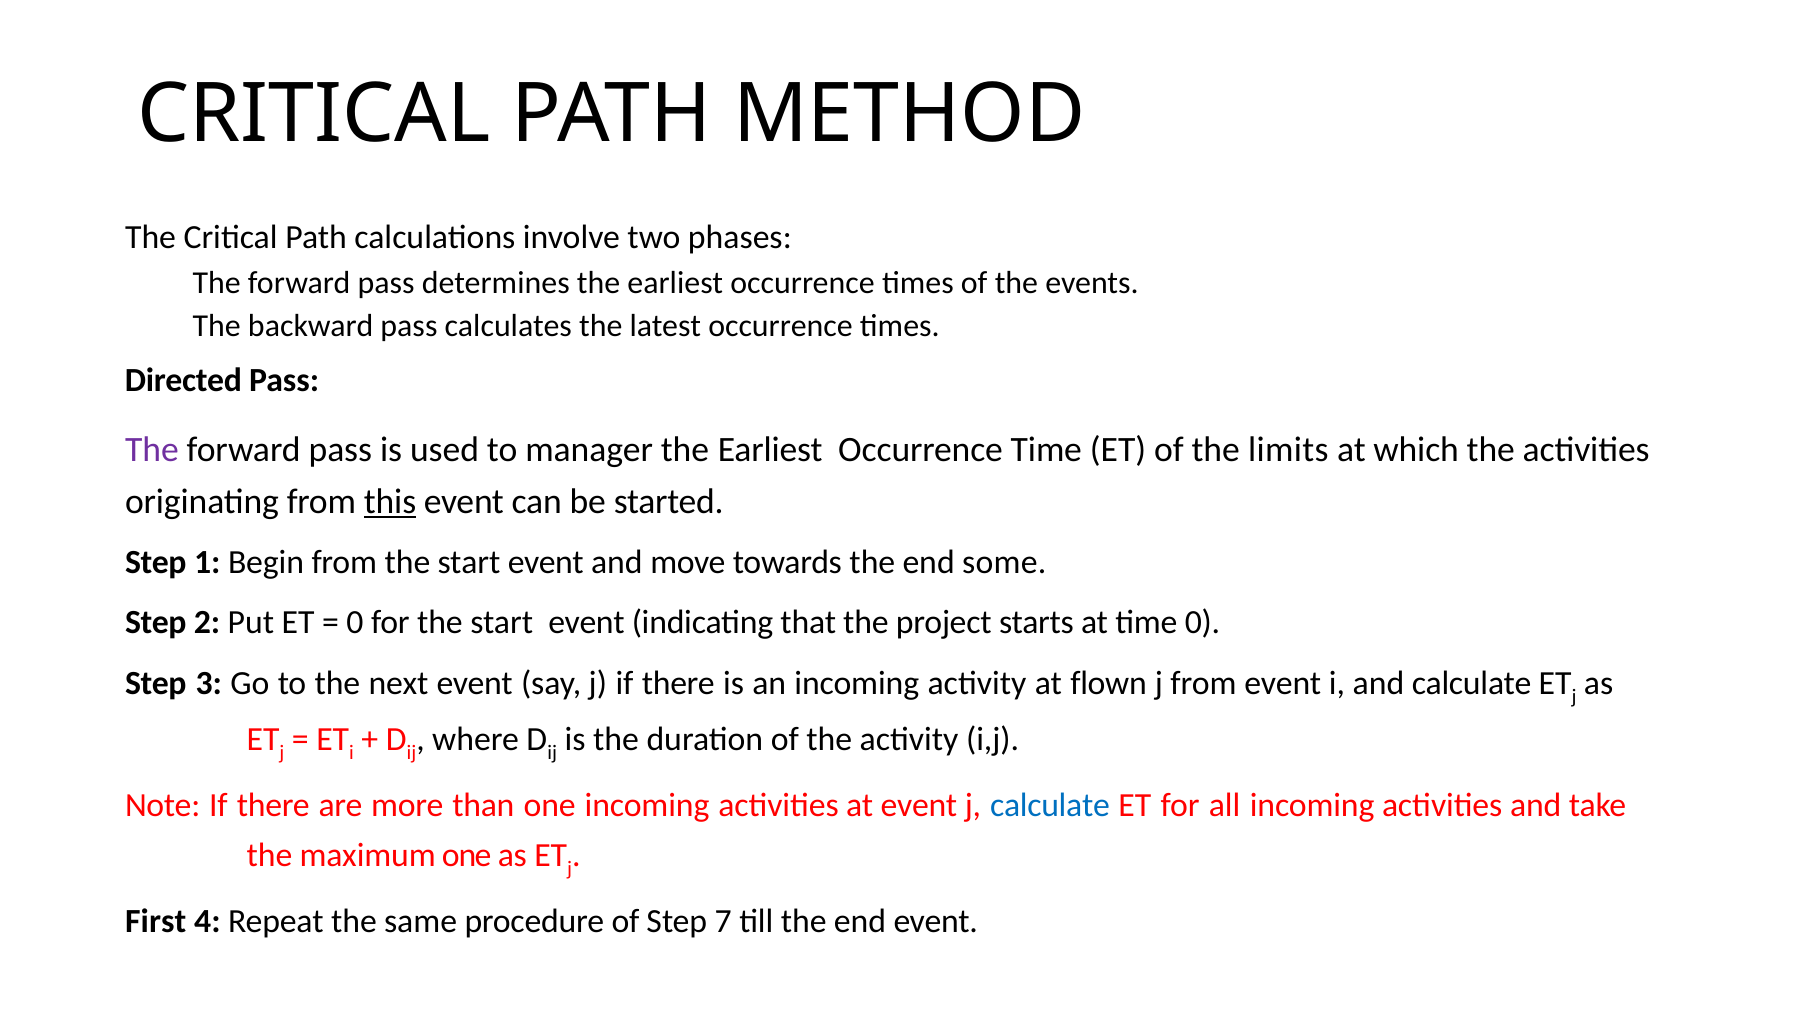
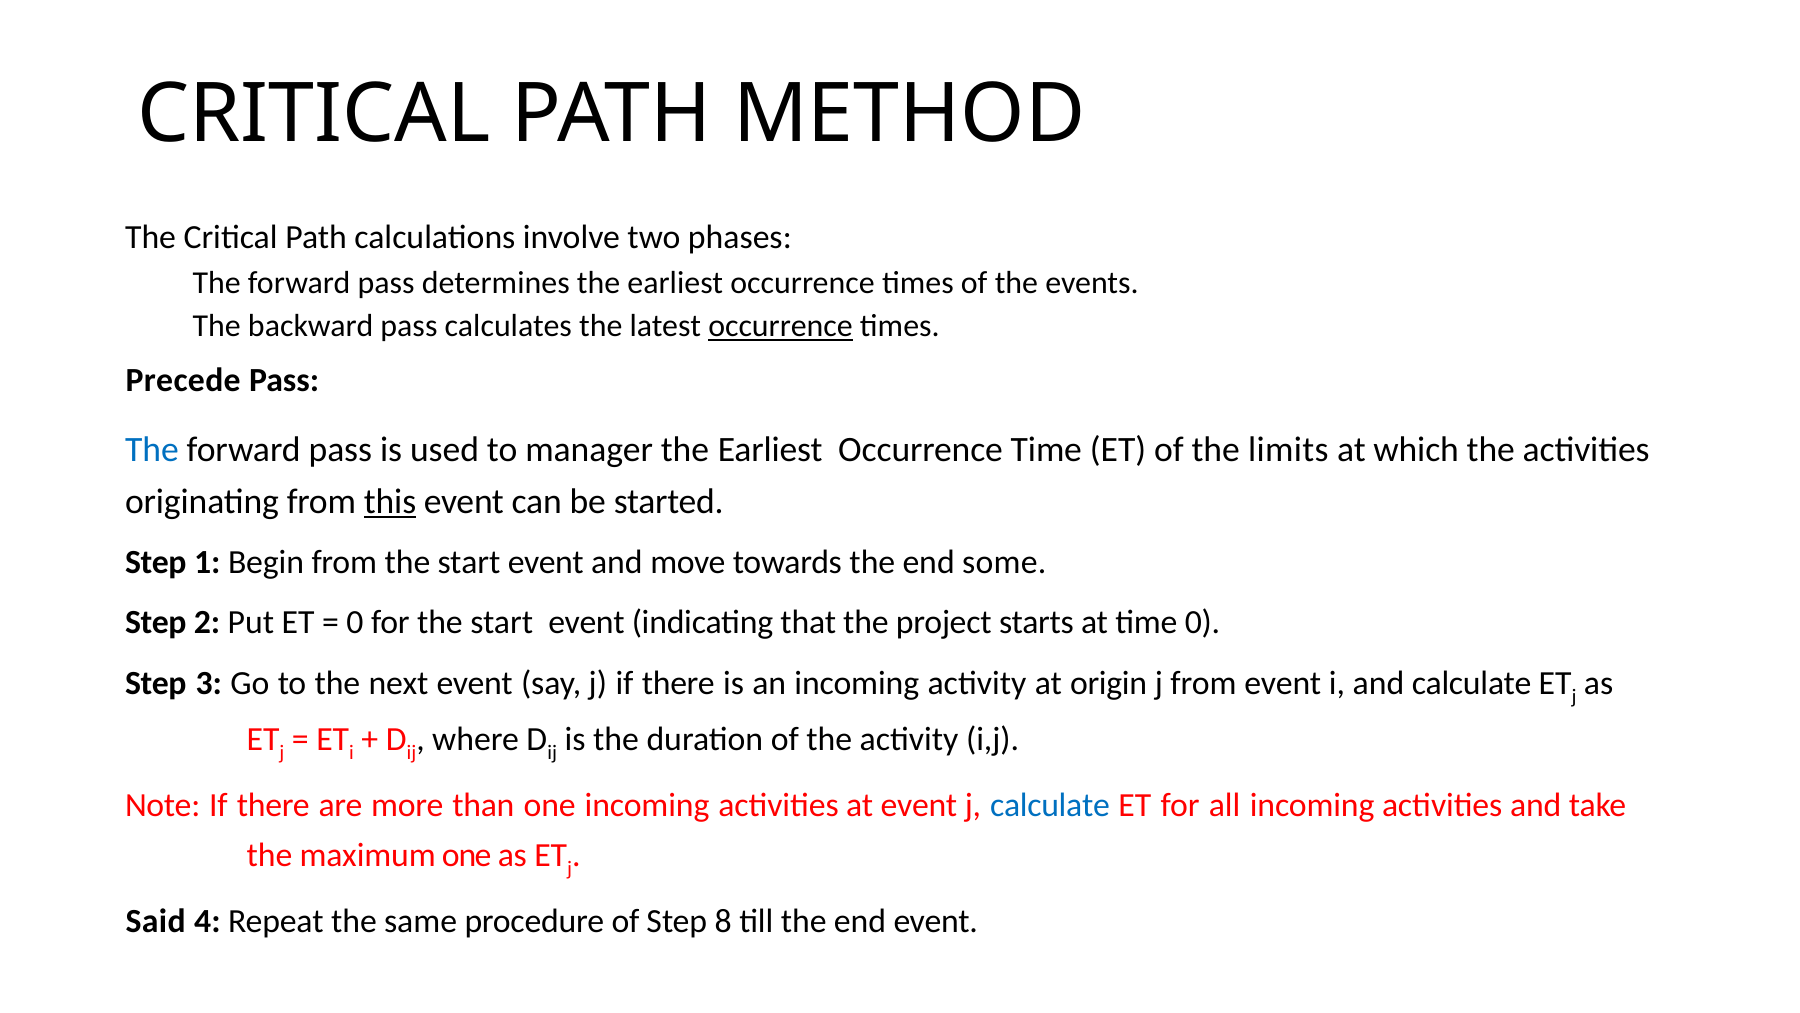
occurrence at (781, 326) underline: none -> present
Directed: Directed -> Precede
The at (152, 450) colour: purple -> blue
flown: flown -> origin
First: First -> Said
7: 7 -> 8
